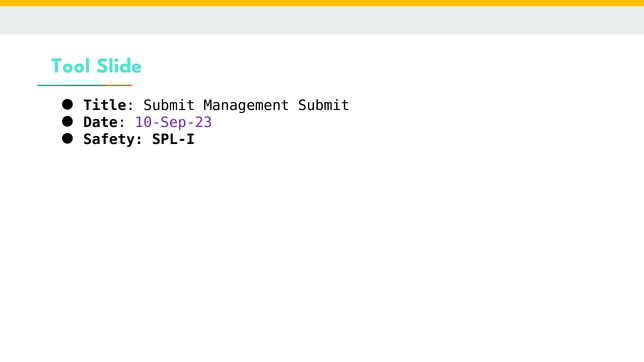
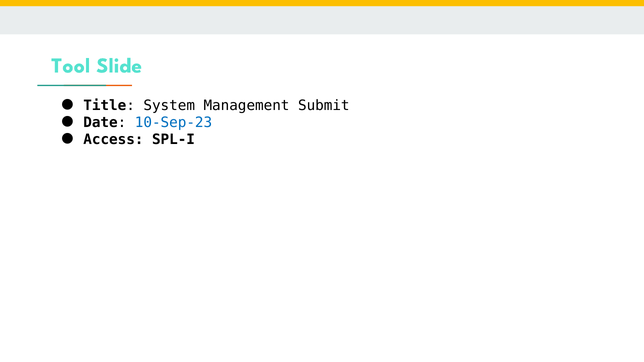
Title Submit: Submit -> System
10-Sep-23 colour: purple -> blue
Safety: Safety -> Access
